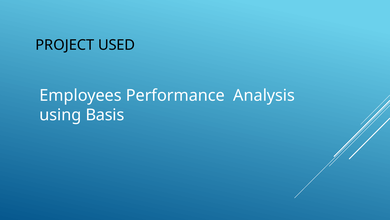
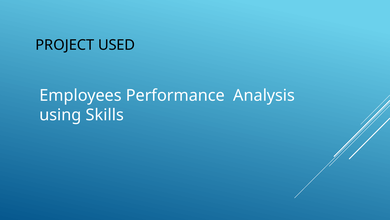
Basis: Basis -> Skills
